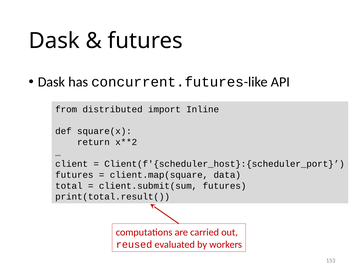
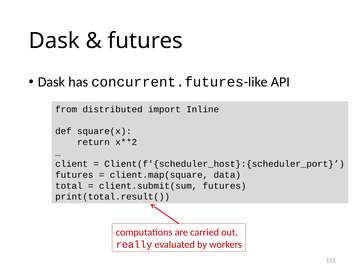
reused: reused -> really
